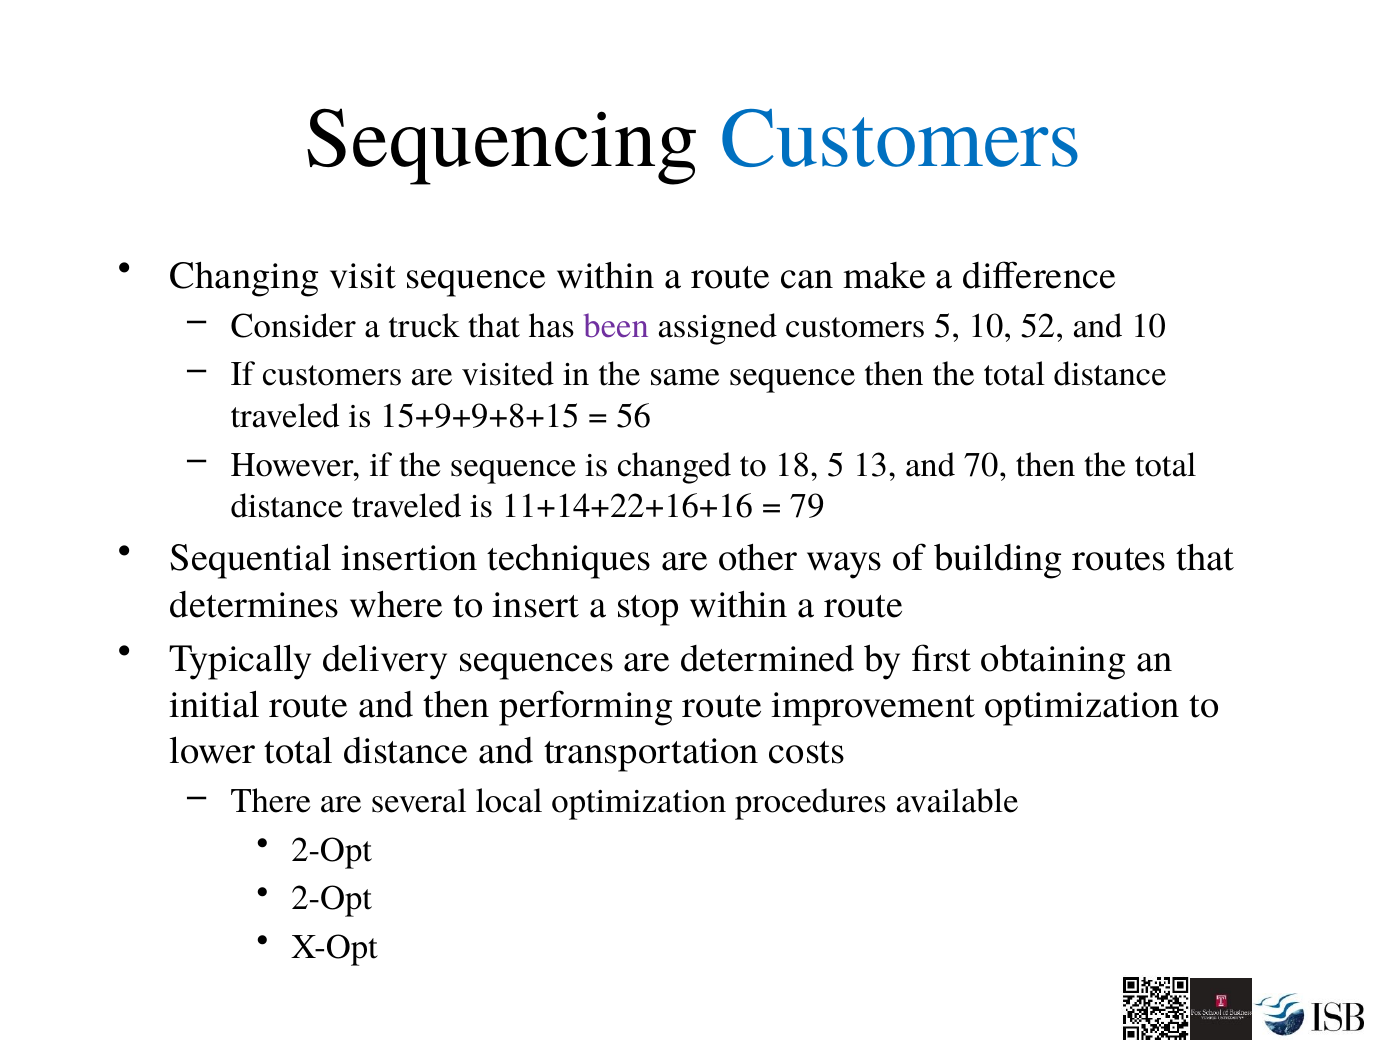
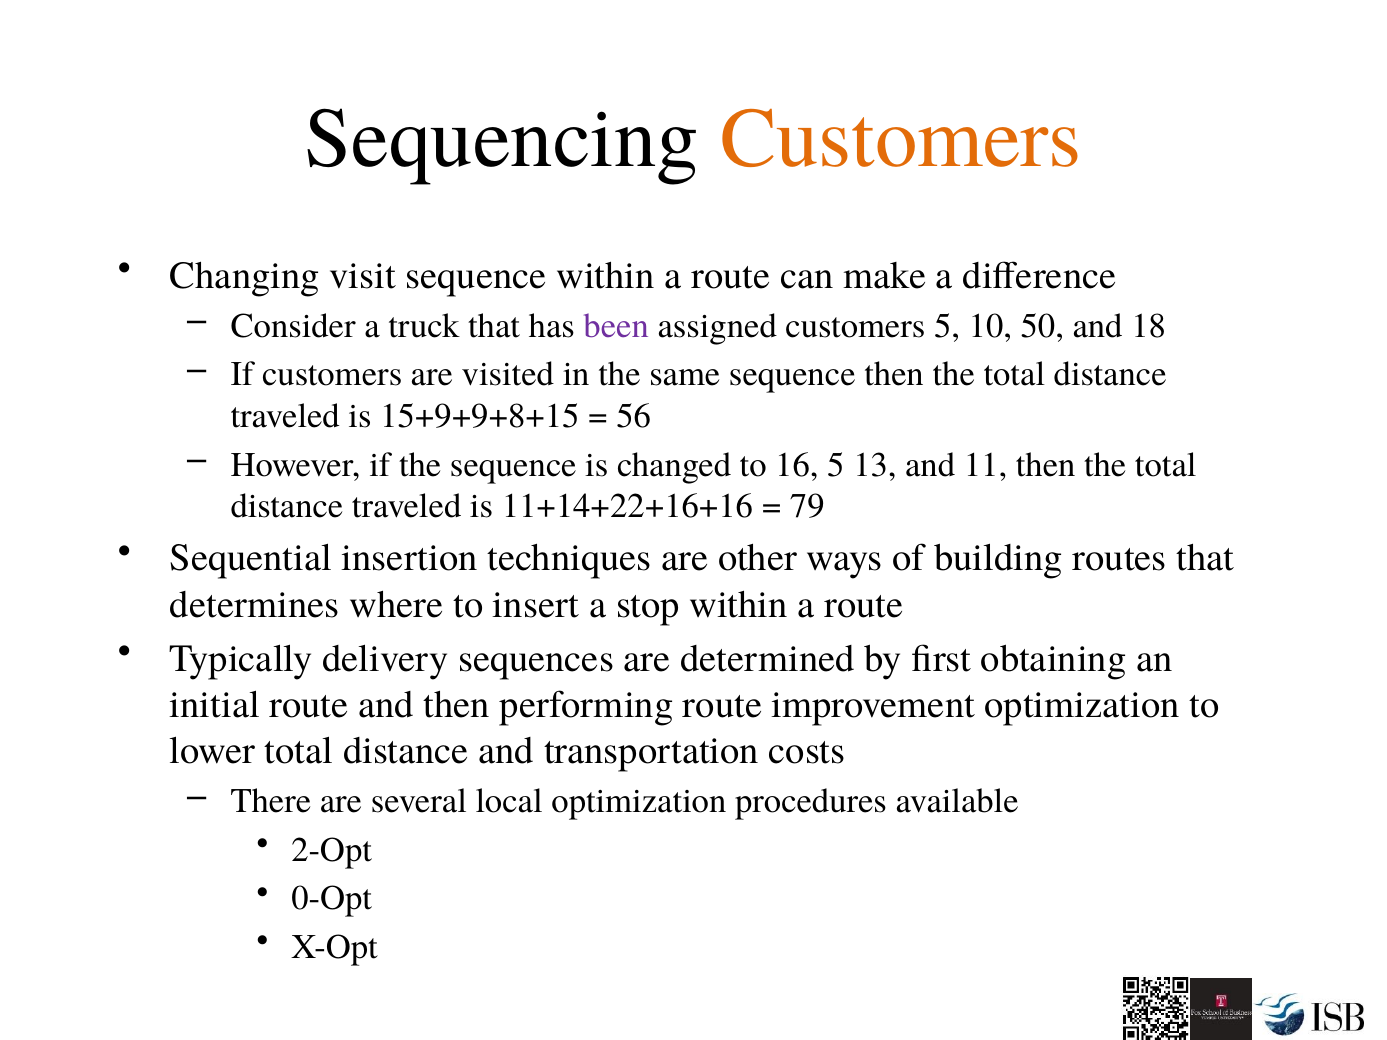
Customers at (901, 139) colour: blue -> orange
52: 52 -> 50
and 10: 10 -> 18
18: 18 -> 16
70: 70 -> 11
2-Opt at (332, 899): 2-Opt -> 0-Opt
